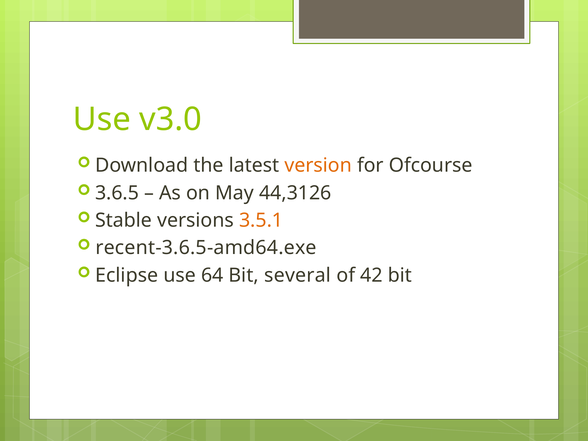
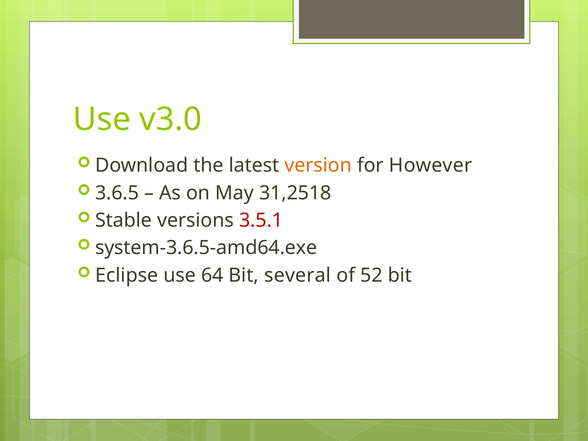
Ofcourse: Ofcourse -> However
44,3126: 44,3126 -> 31,2518
3.5.1 colour: orange -> red
recent-3.6.5-amd64.exe: recent-3.6.5-amd64.exe -> system-3.6.5-amd64.exe
42: 42 -> 52
